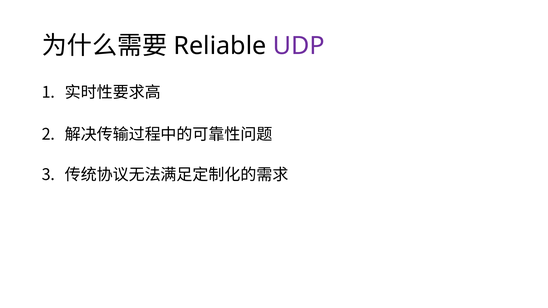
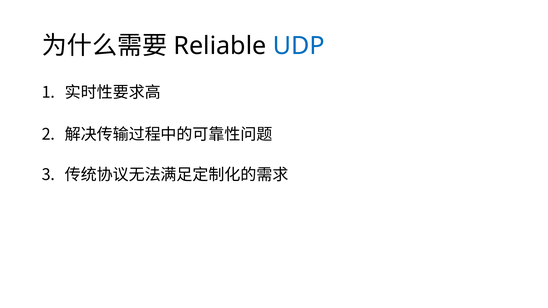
UDP colour: purple -> blue
